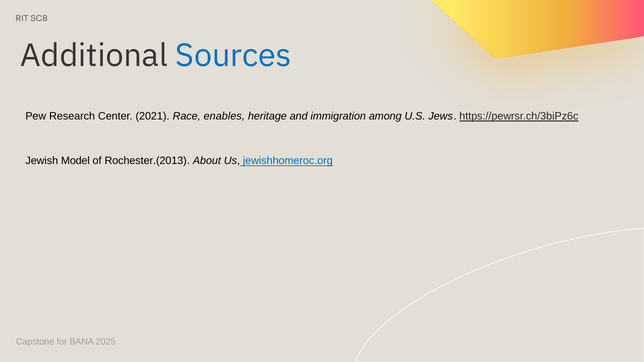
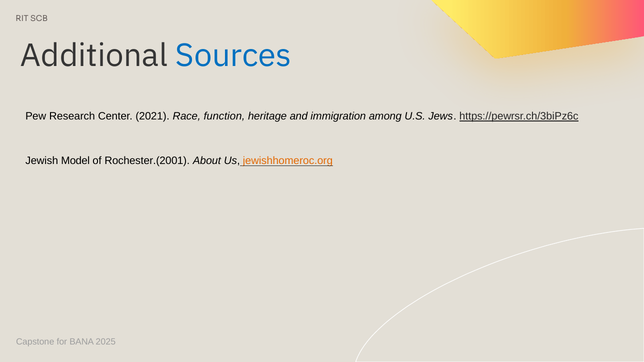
enables: enables -> function
Rochester.(2013: Rochester.(2013 -> Rochester.(2001
jewishhomeroc.org colour: blue -> orange
